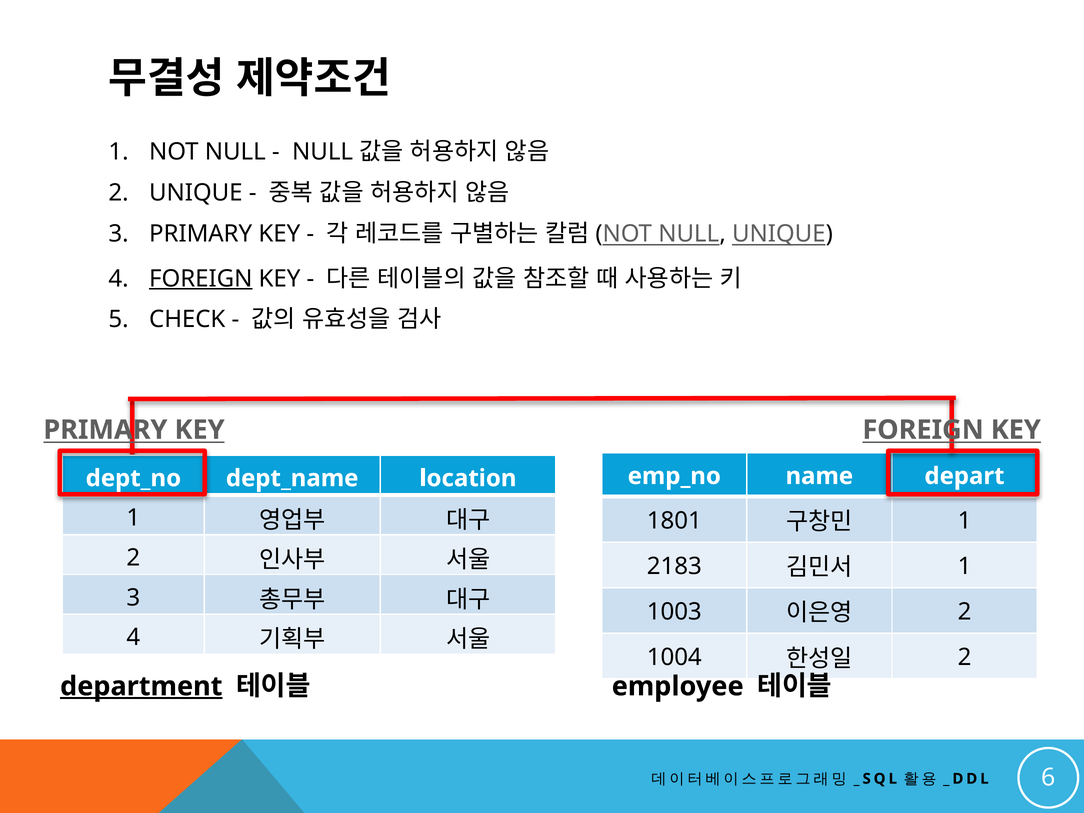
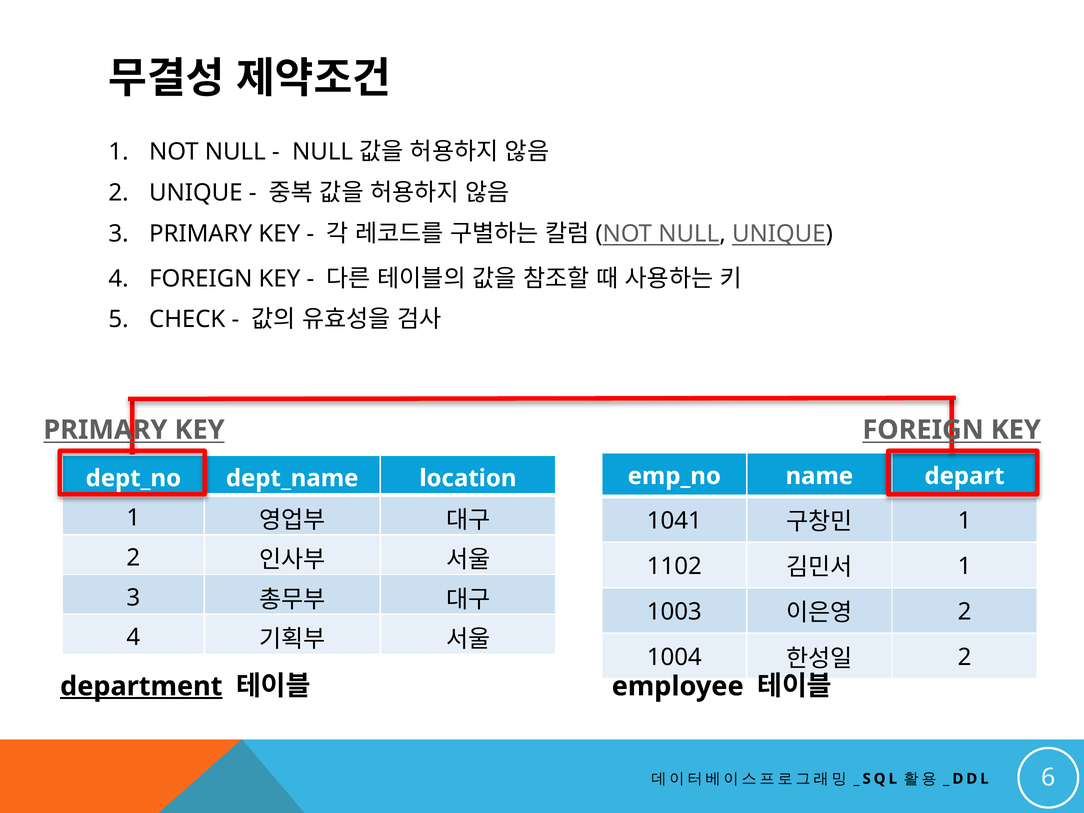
FOREIGN at (201, 279) underline: present -> none
1801: 1801 -> 1041
2183: 2183 -> 1102
